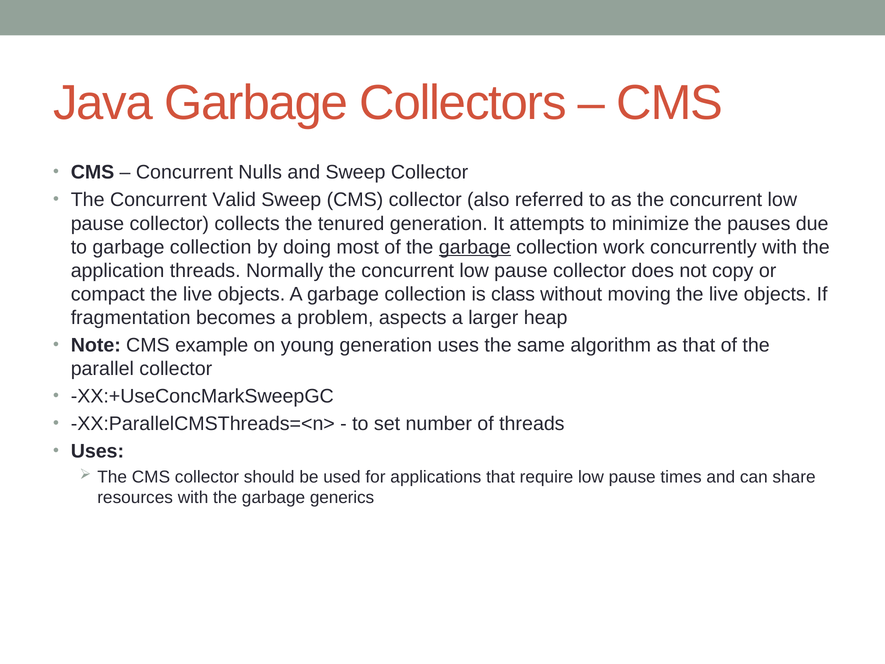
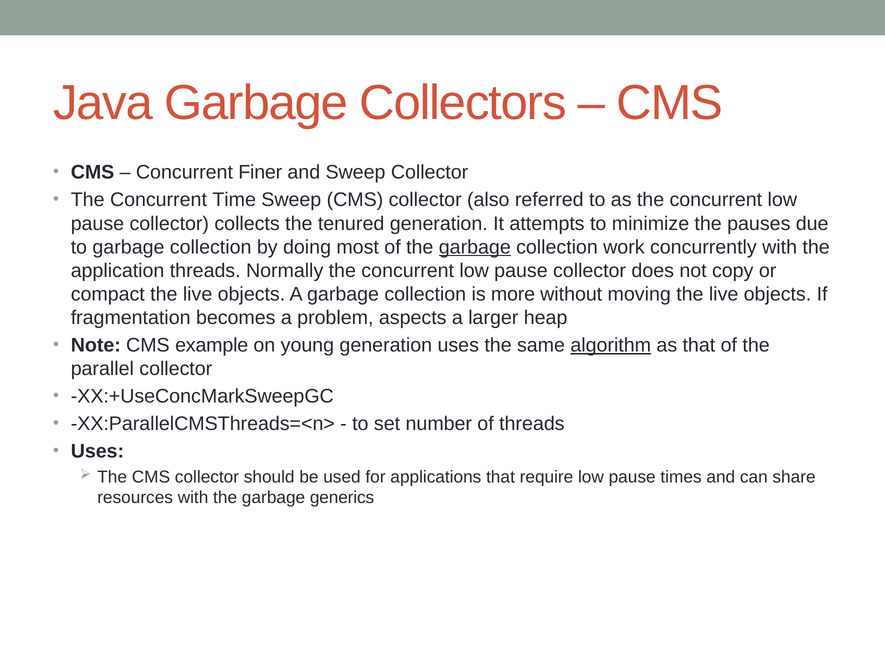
Nulls: Nulls -> Finer
Valid: Valid -> Time
class: class -> more
algorithm underline: none -> present
